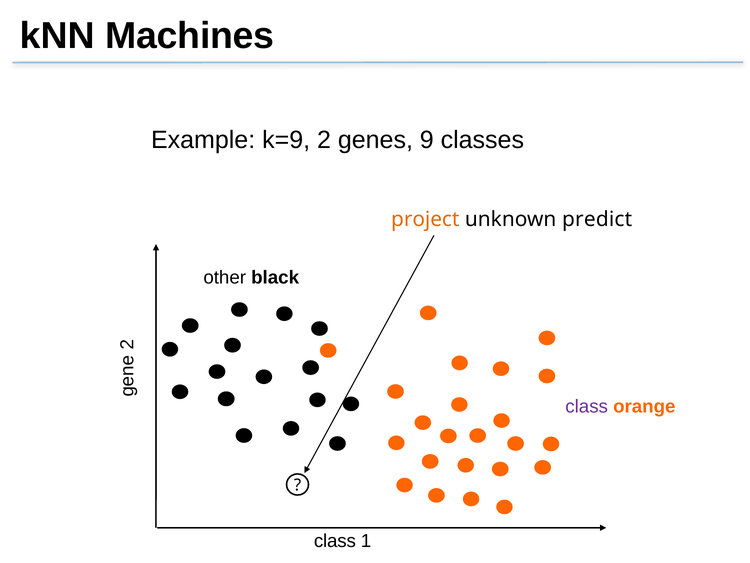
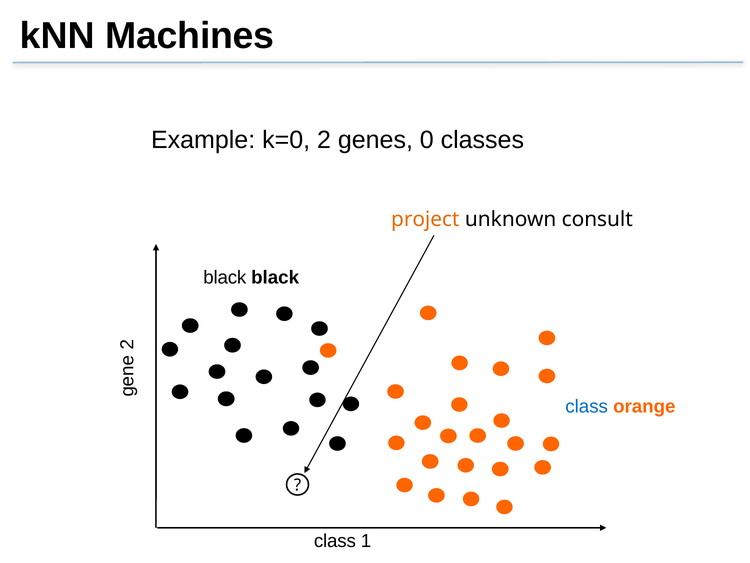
k=9: k=9 -> k=0
9: 9 -> 0
predict: predict -> consult
other at (225, 278): other -> black
class at (587, 406) colour: purple -> blue
